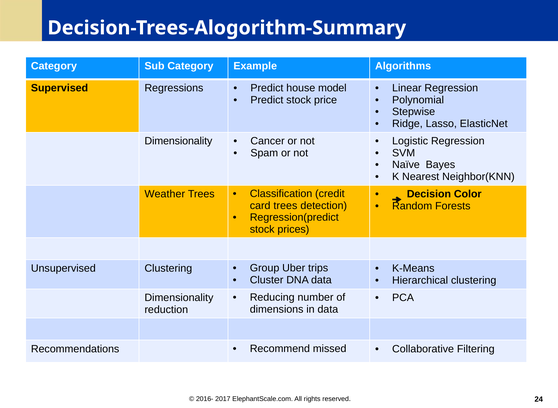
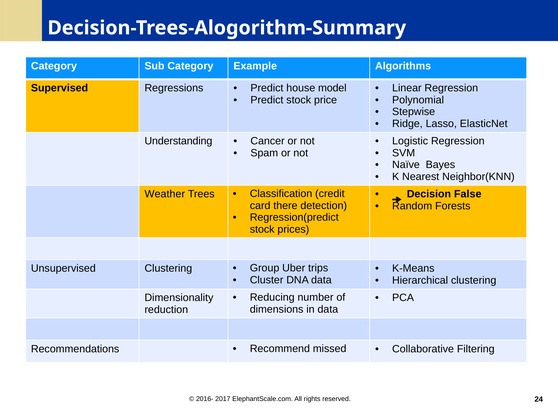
Dimensionality at (178, 141): Dimensionality -> Understanding
Color: Color -> False
card trees: trees -> there
